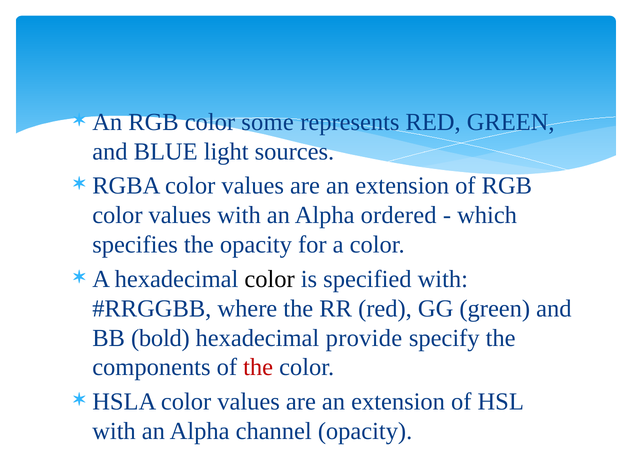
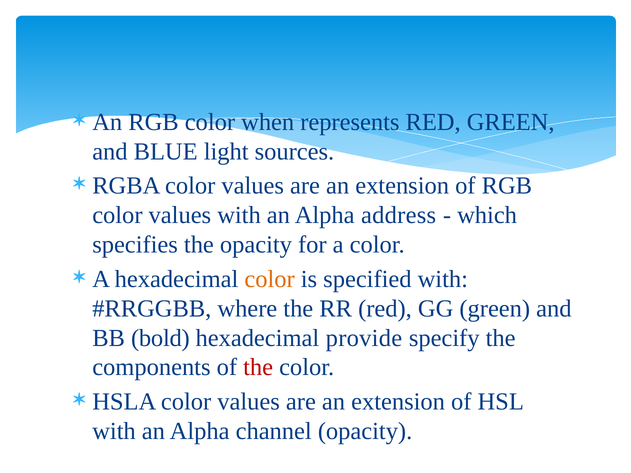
some: some -> when
ordered: ordered -> address
color at (270, 279) colour: black -> orange
